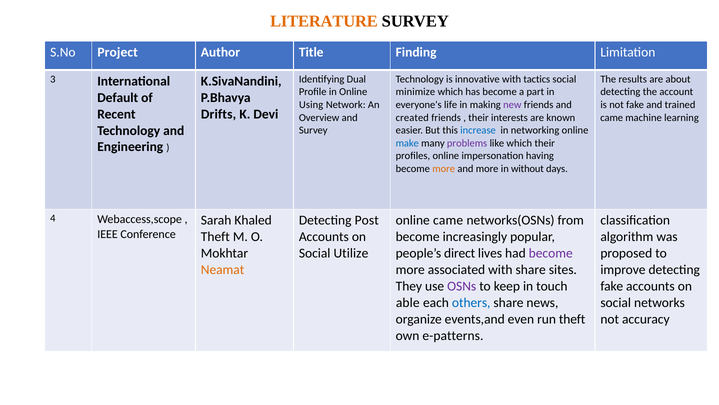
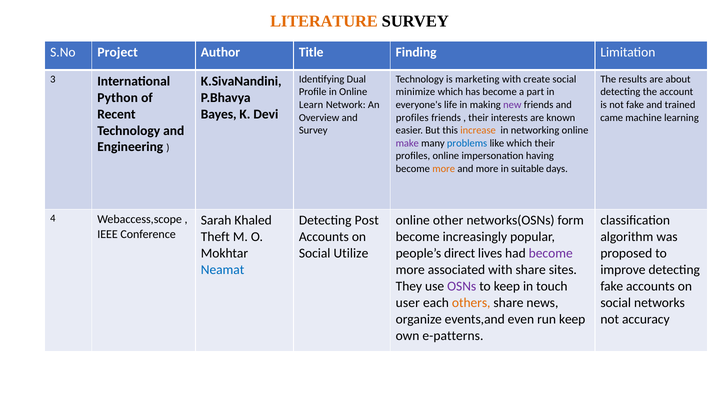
innovative: innovative -> marketing
tactics: tactics -> create
Default: Default -> Python
Using: Using -> Learn
Drifts: Drifts -> Bayes
created at (412, 117): created -> profiles
increase colour: blue -> orange
make colour: blue -> purple
problems colour: purple -> blue
without: without -> suitable
online came: came -> other
from: from -> form
Neamat colour: orange -> blue
able: able -> user
others colour: blue -> orange
run theft: theft -> keep
